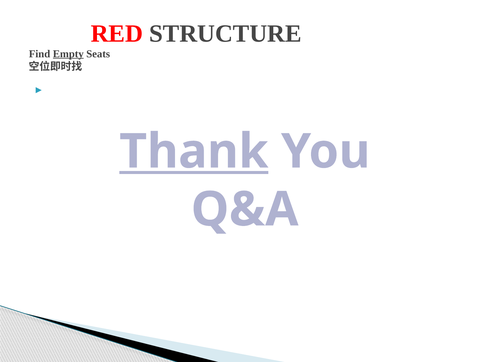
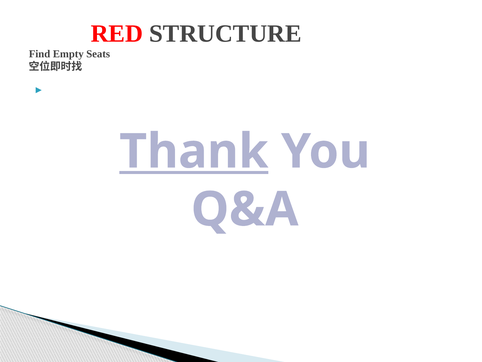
Empty underline: present -> none
